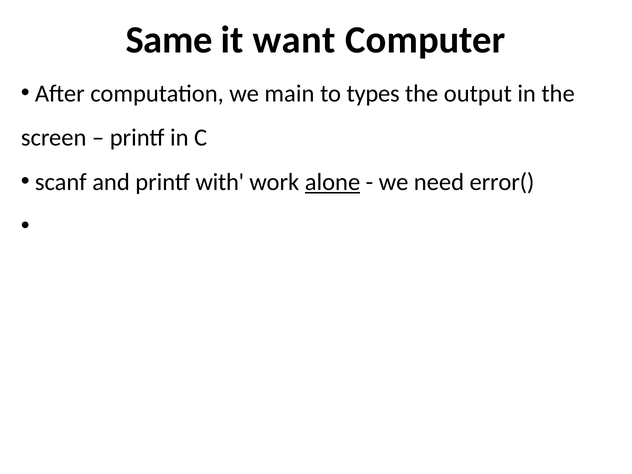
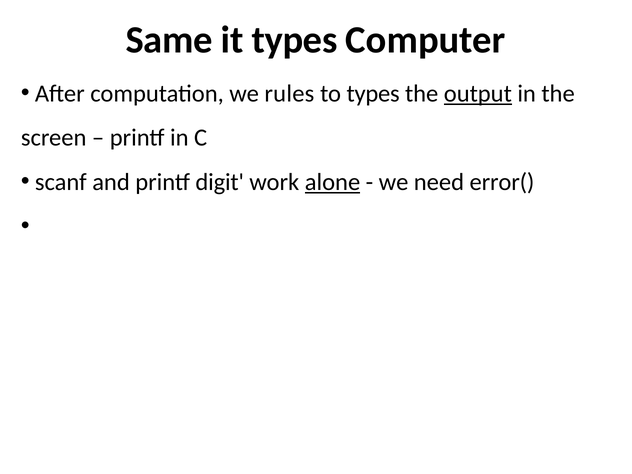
it want: want -> types
main: main -> rules
output underline: none -> present
with: with -> digit
